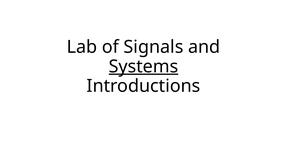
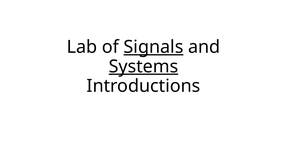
Signals underline: none -> present
